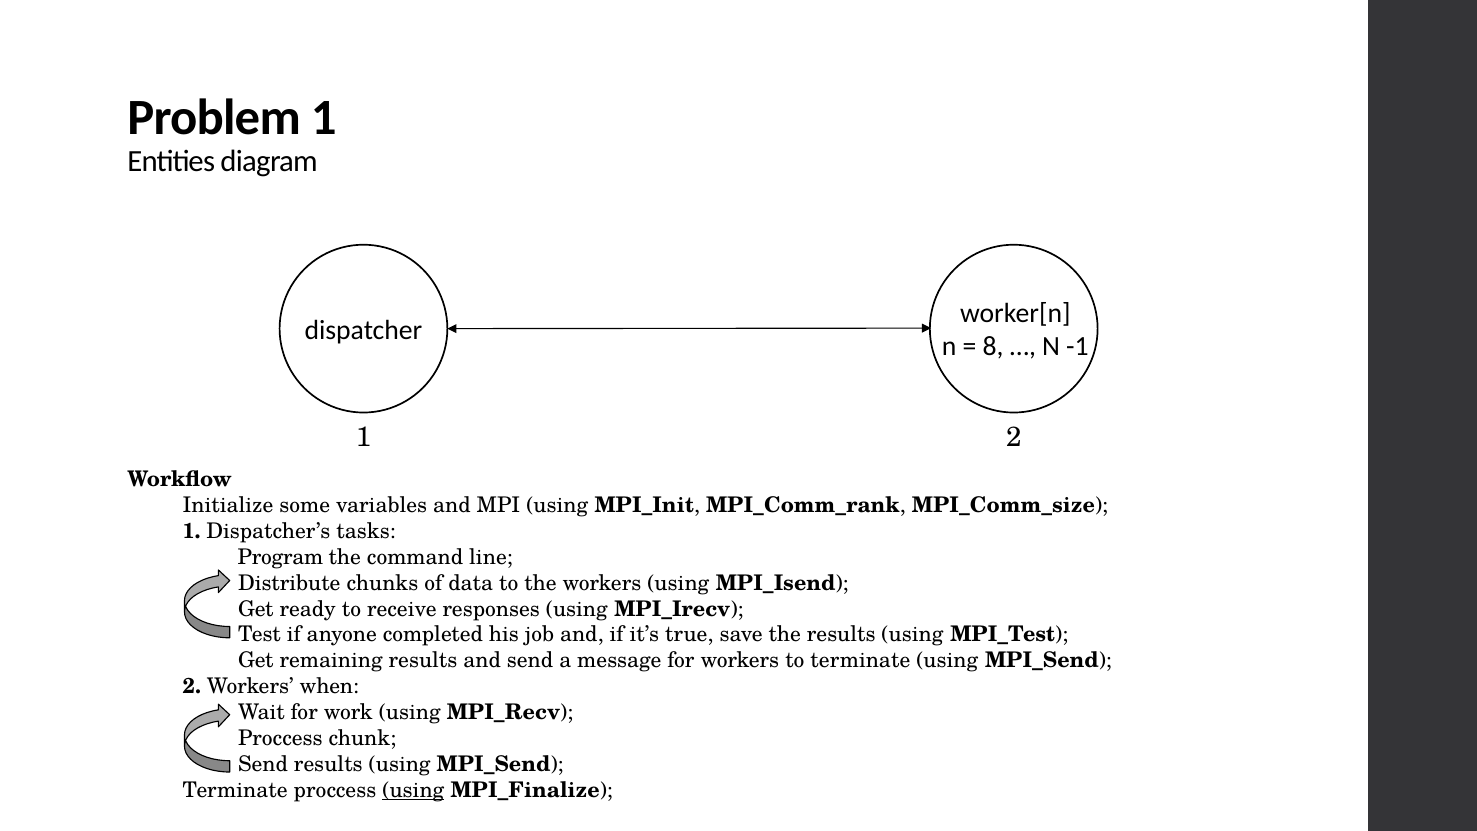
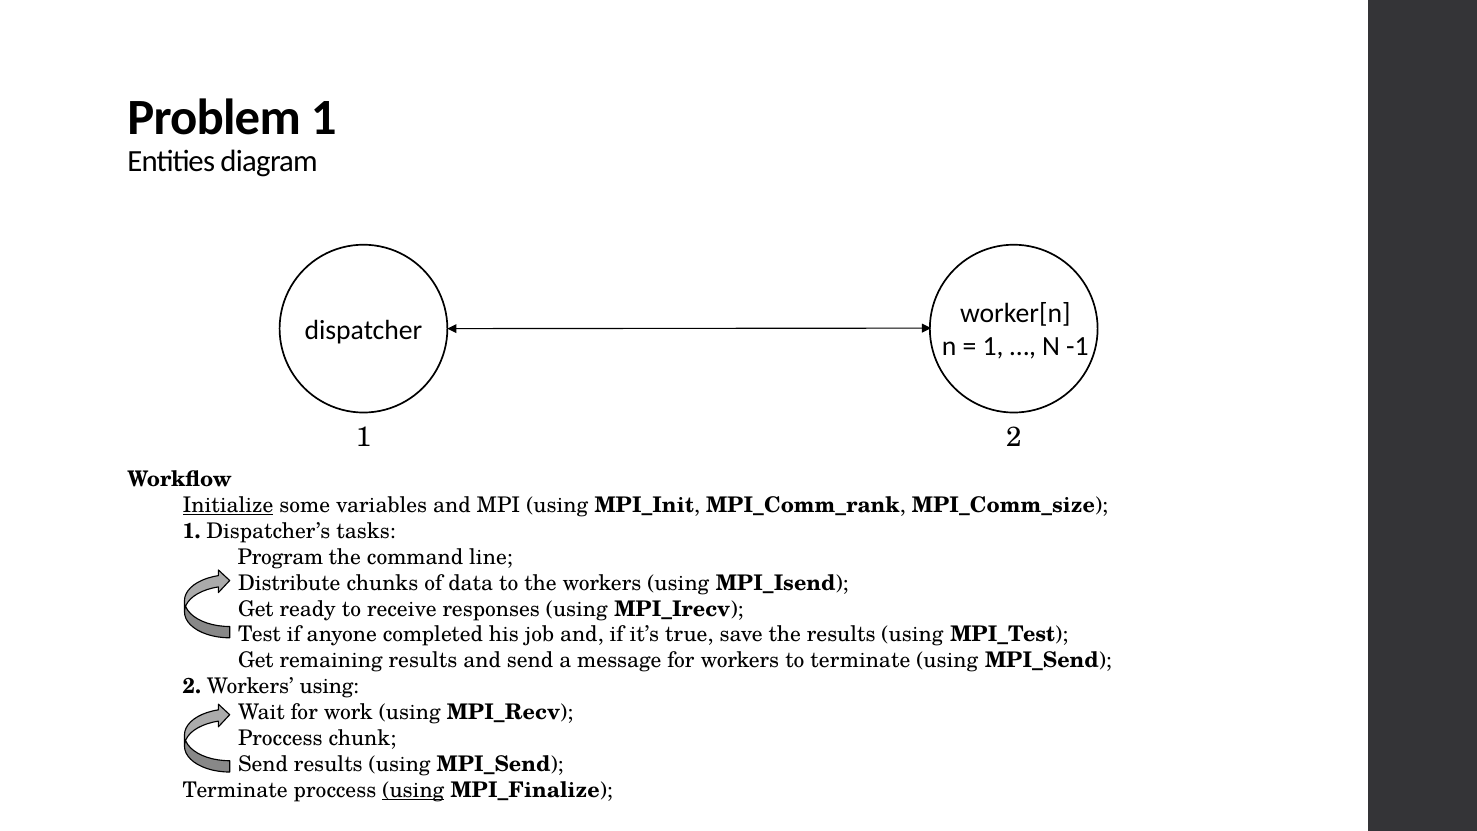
8 at (993, 347): 8 -> 1
Initialize underline: none -> present
2 Workers when: when -> using
